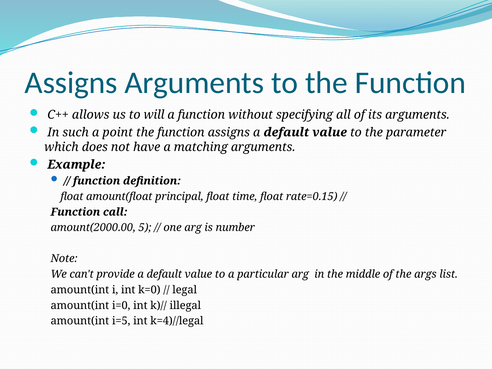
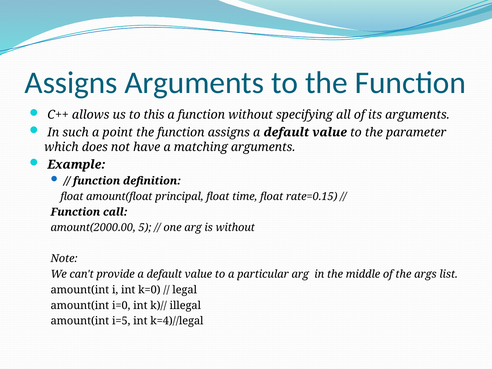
will: will -> this
is number: number -> without
